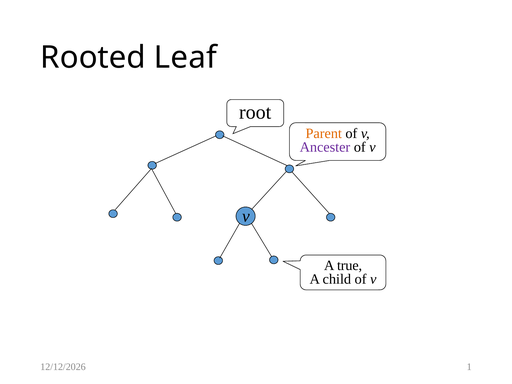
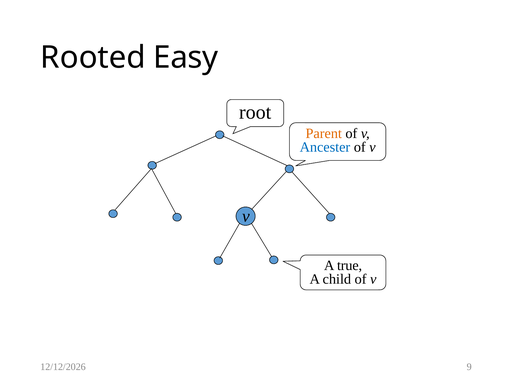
Leaf: Leaf -> Easy
Ancester colour: purple -> blue
1: 1 -> 9
